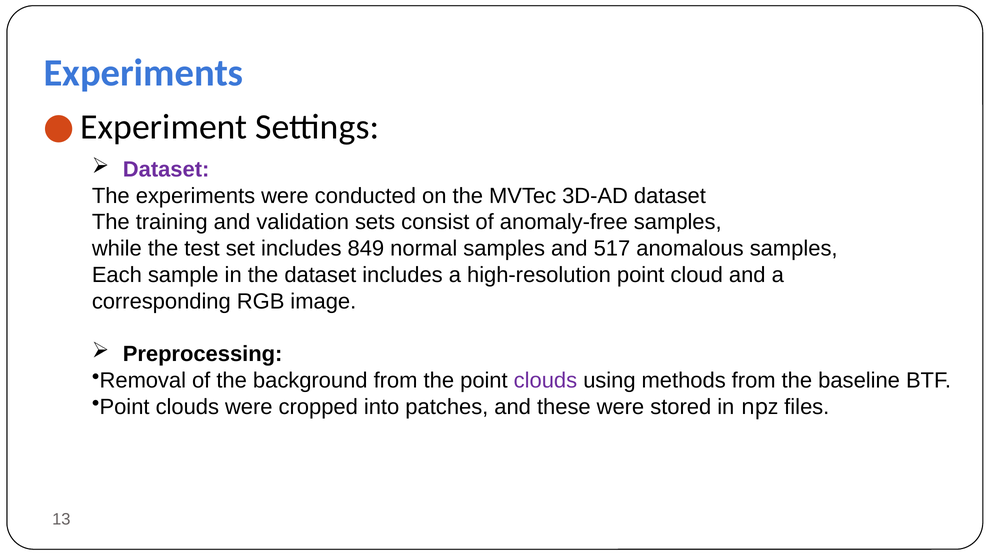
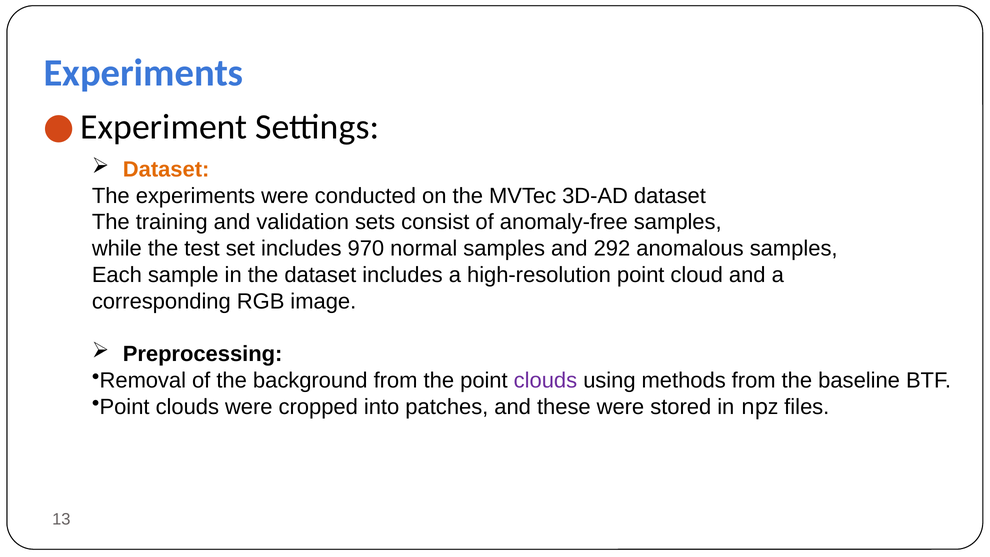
Dataset at (166, 169) colour: purple -> orange
849: 849 -> 970
517: 517 -> 292
